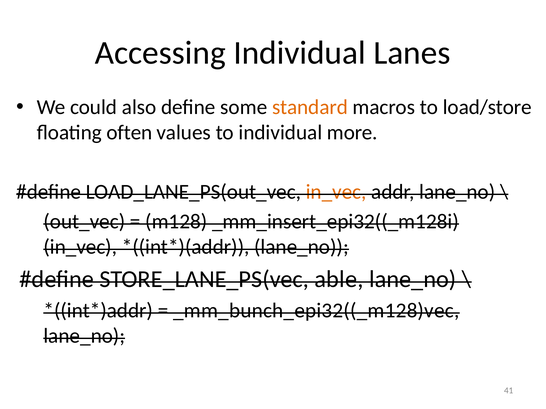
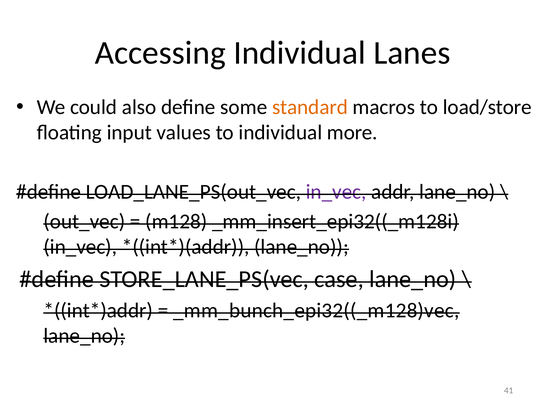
often: often -> input
in_vec at (336, 192) colour: orange -> purple
able: able -> case
